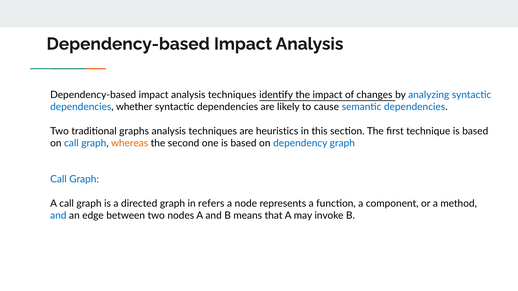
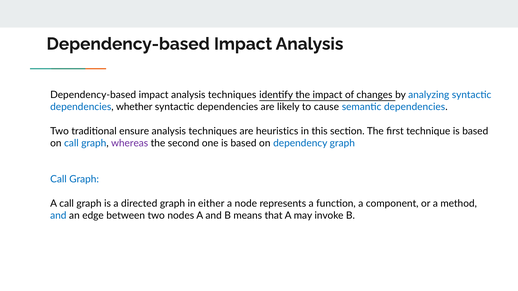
graphs: graphs -> ensure
whereas colour: orange -> purple
refers: refers -> either
